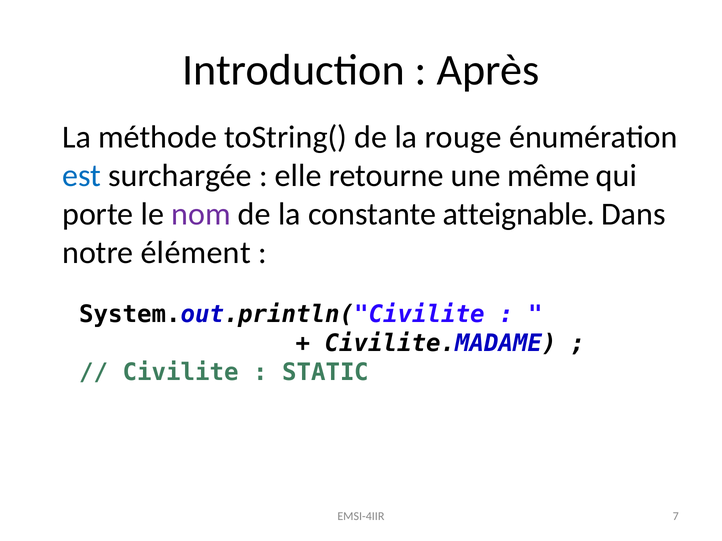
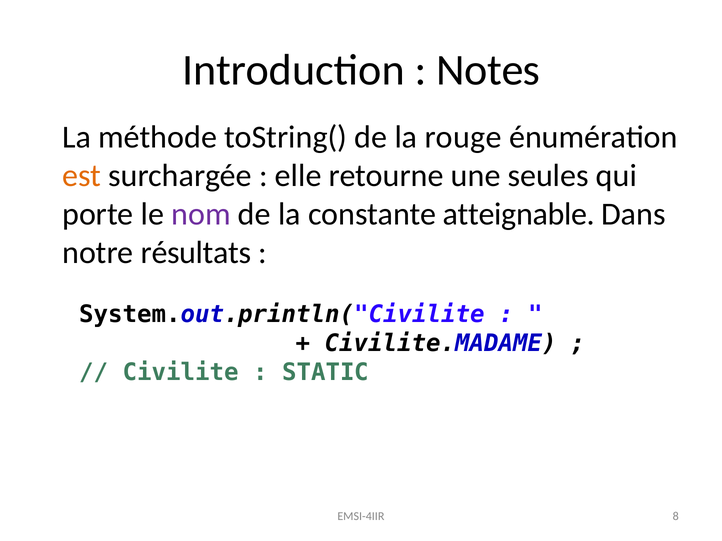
Après: Après -> Notes
est colour: blue -> orange
même: même -> seules
élément: élément -> résultats
7: 7 -> 8
